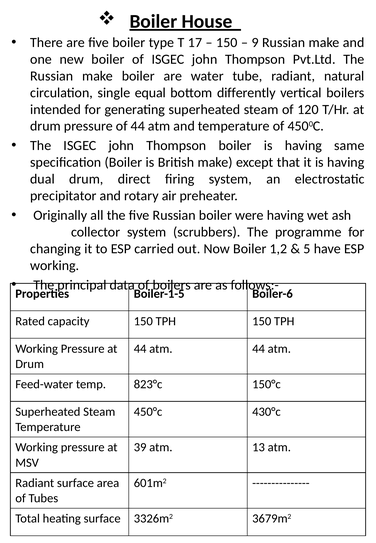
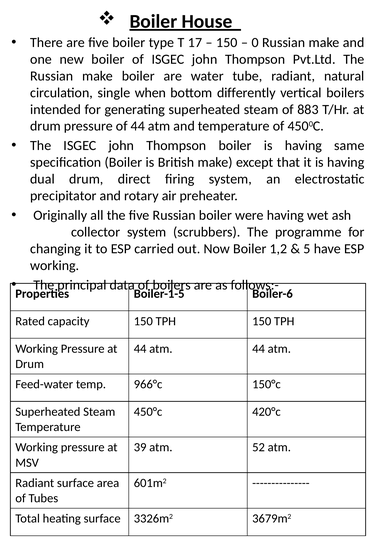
9: 9 -> 0
equal: equal -> when
120: 120 -> 883
823°c: 823°c -> 966°c
430°c: 430°c -> 420°c
13: 13 -> 52
